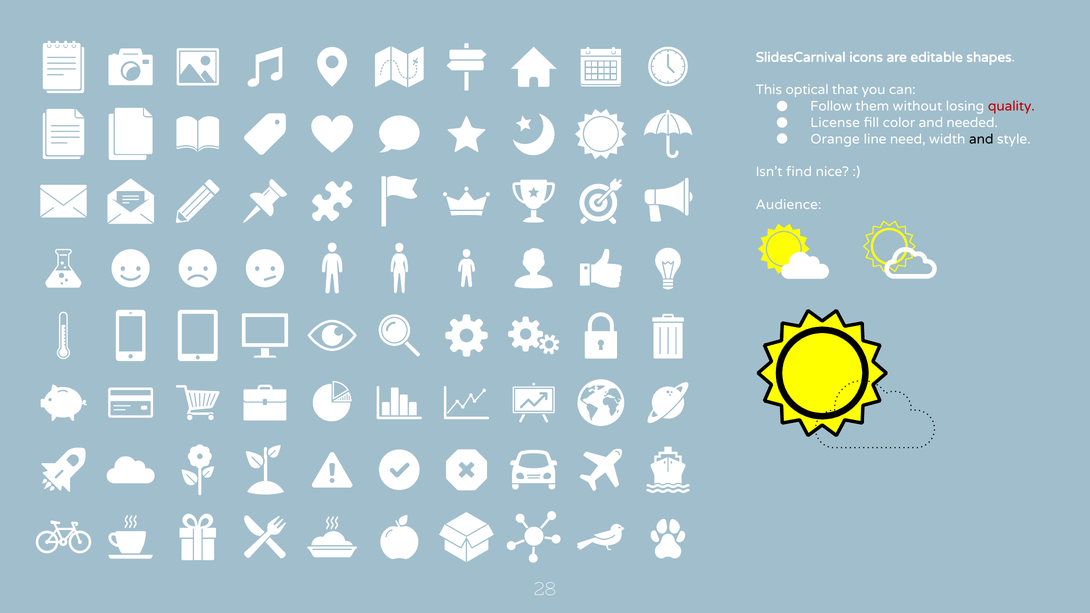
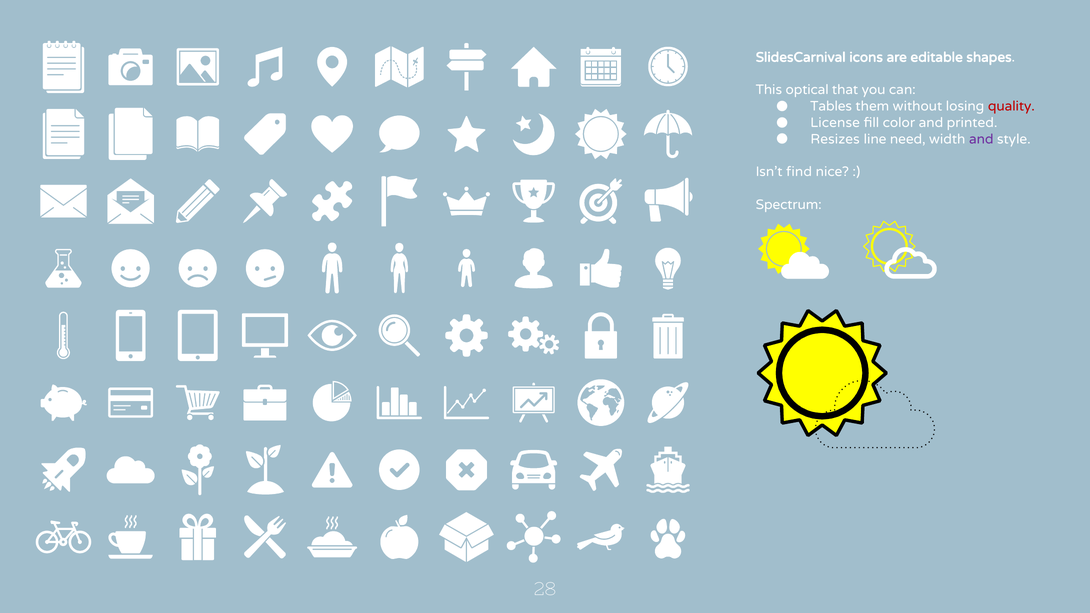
Follow: Follow -> Tables
needed: needed -> printed
Orange: Orange -> Resizes
and at (981, 139) colour: black -> purple
Audience: Audience -> Spectrum
